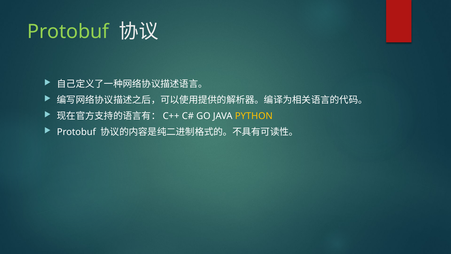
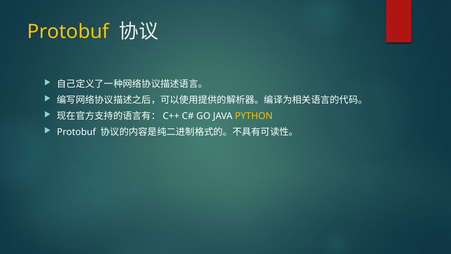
Protobuf at (68, 32) colour: light green -> yellow
